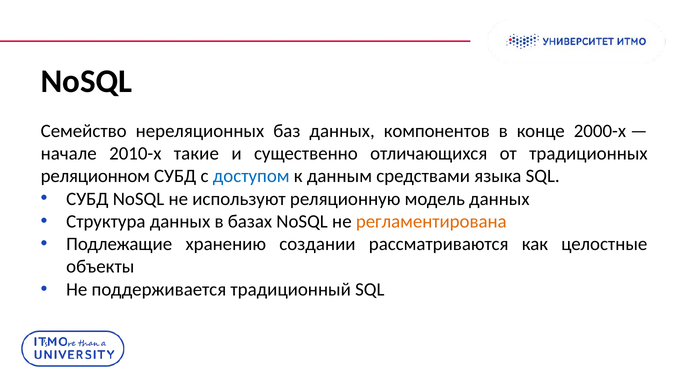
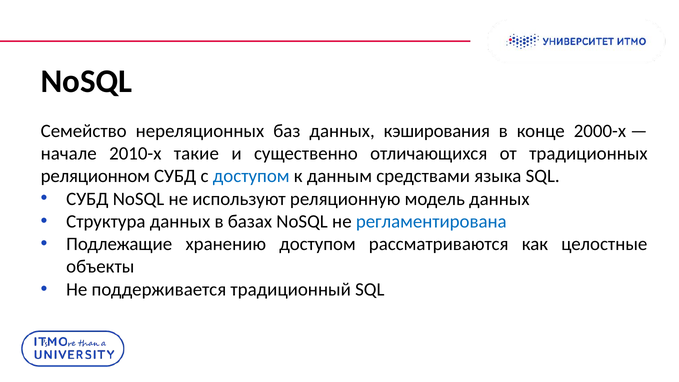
компонентов: компонентов -> кэширования
регламентирована colour: orange -> blue
хранению создании: создании -> доступом
